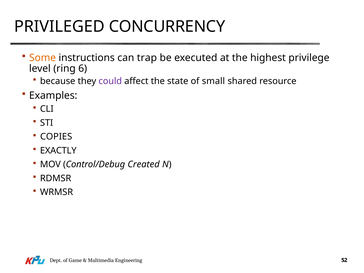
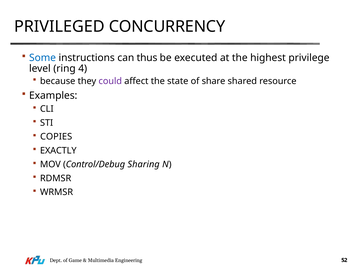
Some colour: orange -> blue
trap: trap -> thus
6: 6 -> 4
small: small -> share
Created: Created -> Sharing
